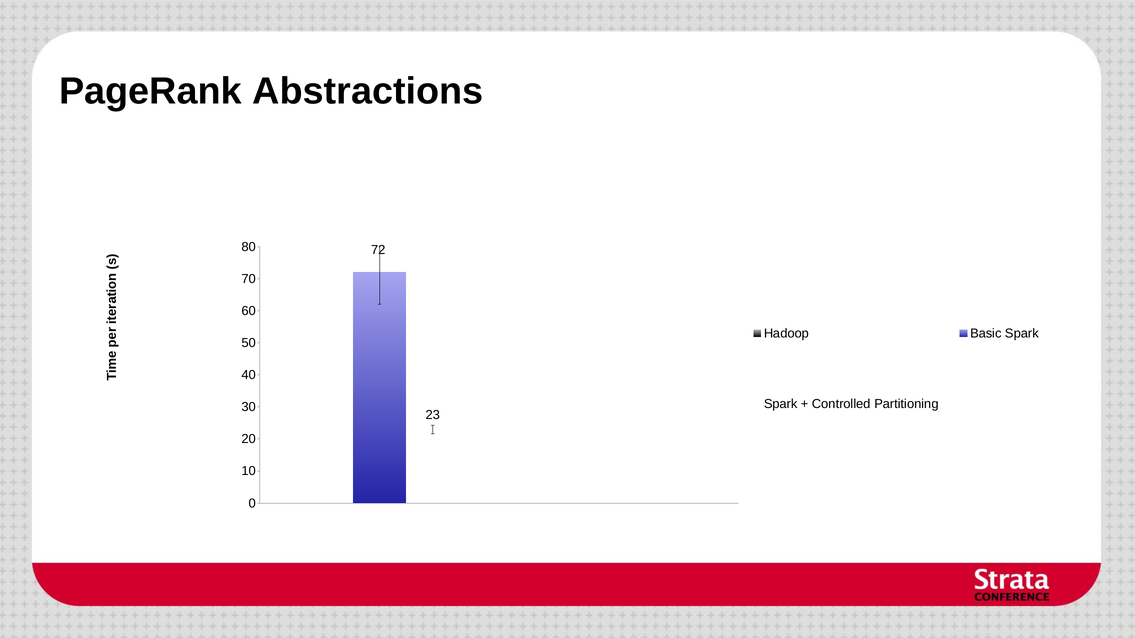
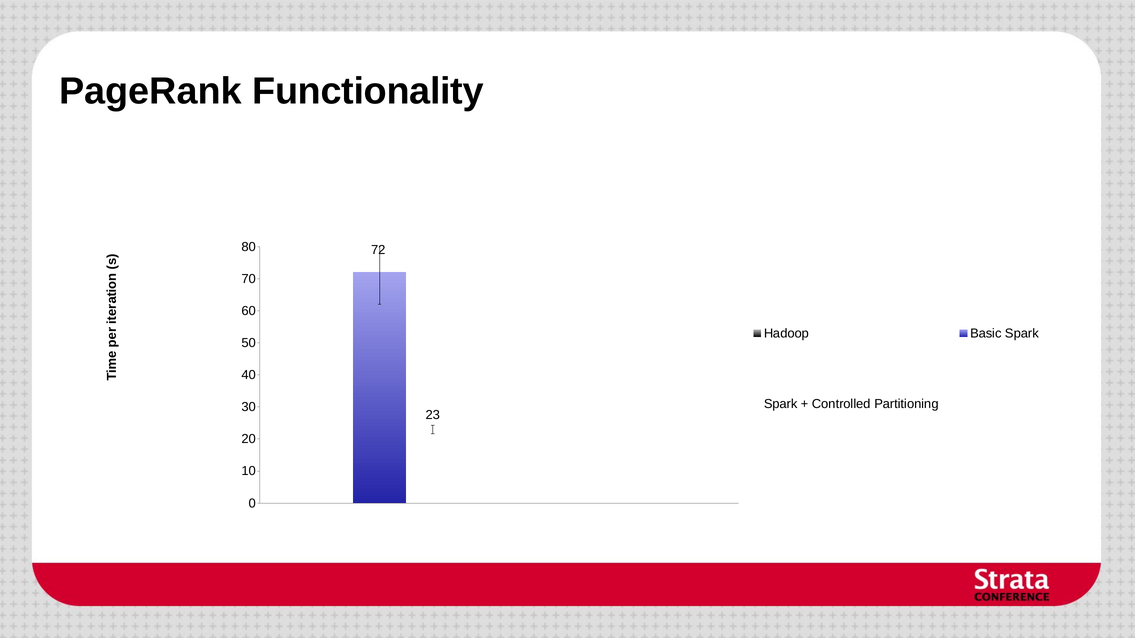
Abstractions: Abstractions -> Functionality
